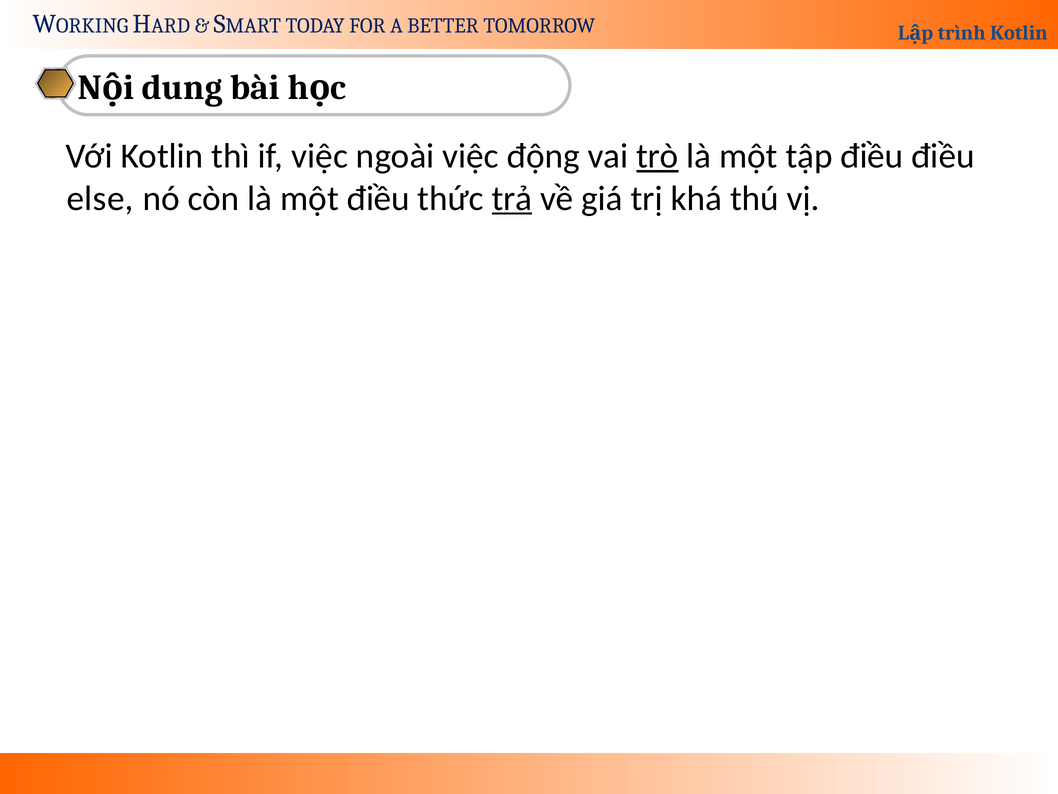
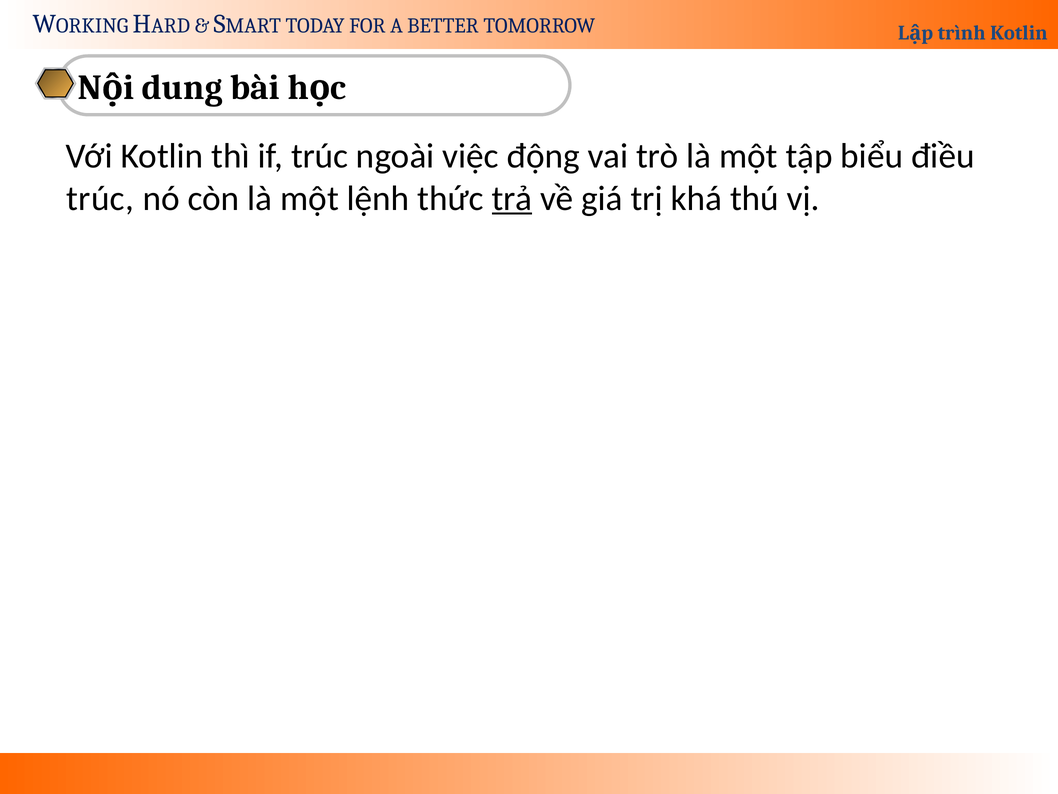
if việc: việc -> trúc
trò underline: present -> none
tập điều: điều -> biểu
else at (100, 198): else -> trúc
một điều: điều -> lệnh
